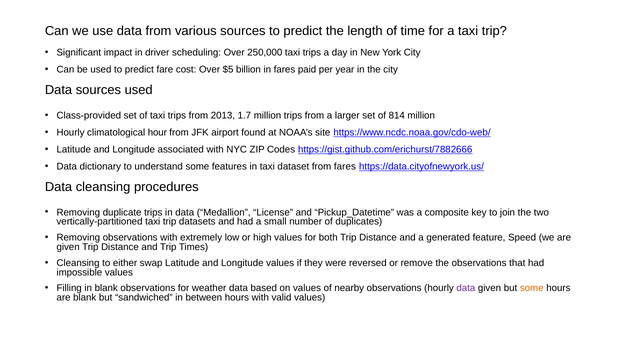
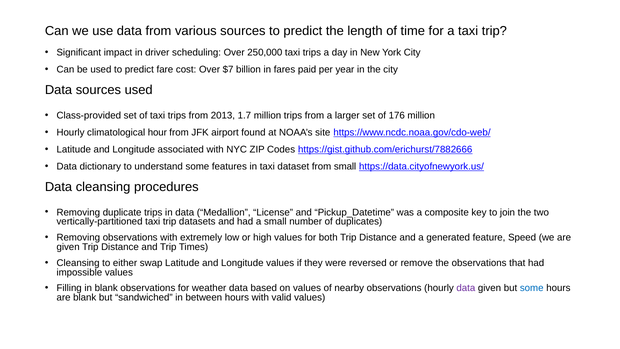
$5: $5 -> $7
814: 814 -> 176
from fares: fares -> small
some at (532, 288) colour: orange -> blue
